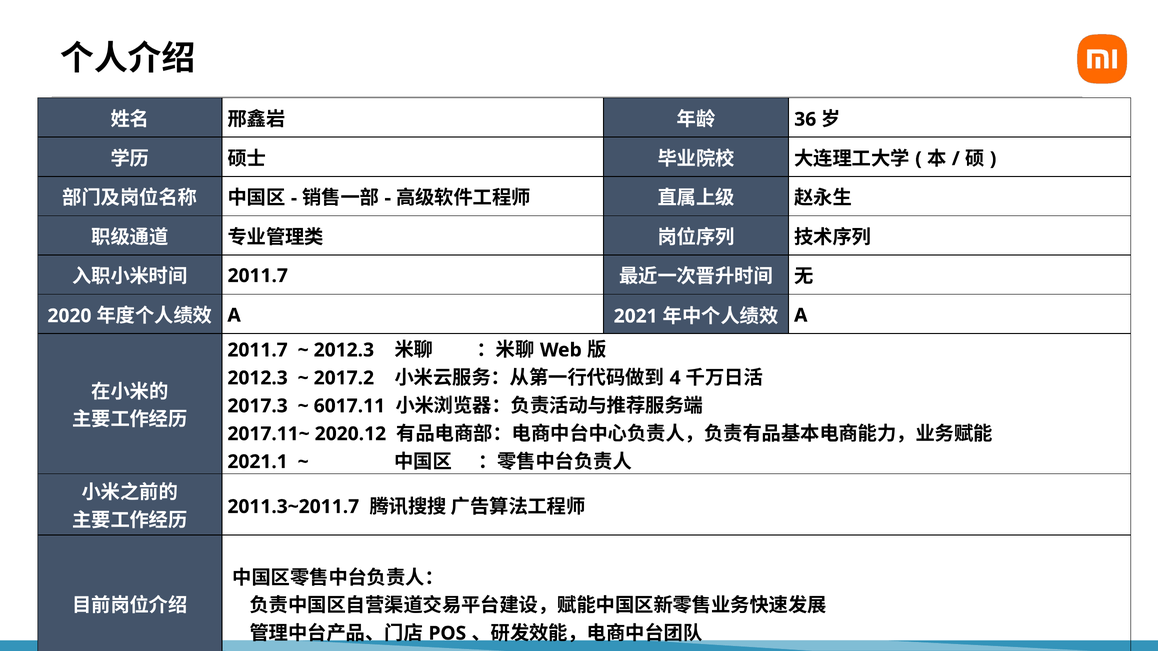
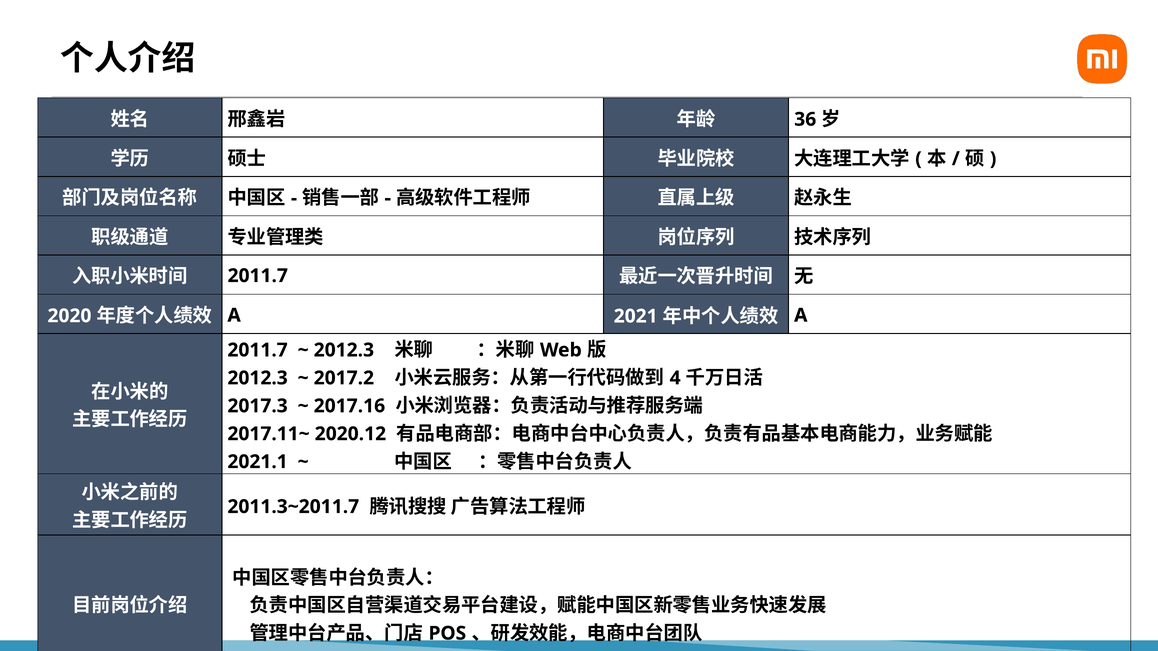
6017.11: 6017.11 -> 2017.16
